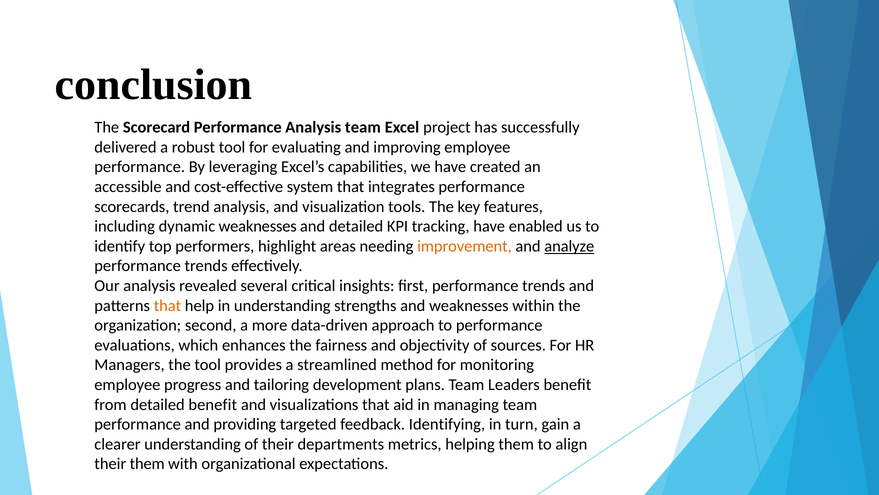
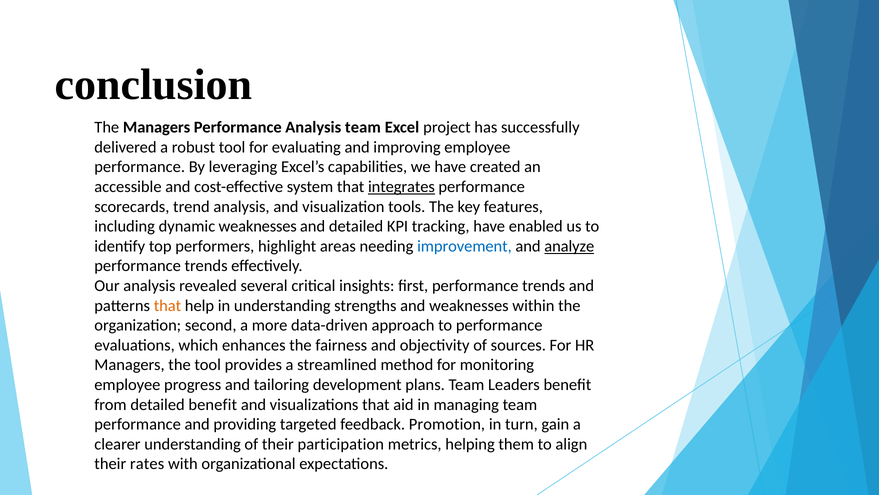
The Scorecard: Scorecard -> Managers
integrates underline: none -> present
improvement colour: orange -> blue
Identifying: Identifying -> Promotion
departments: departments -> participation
their them: them -> rates
